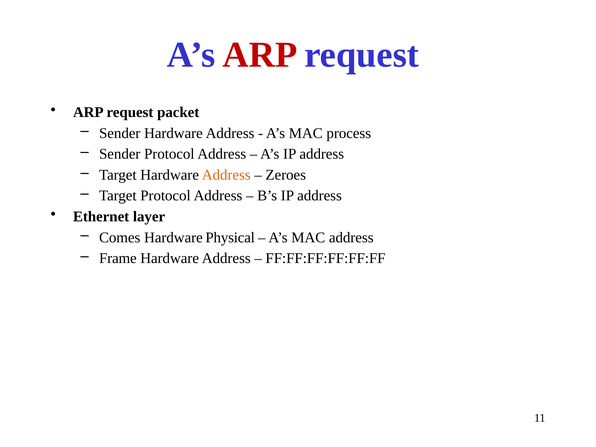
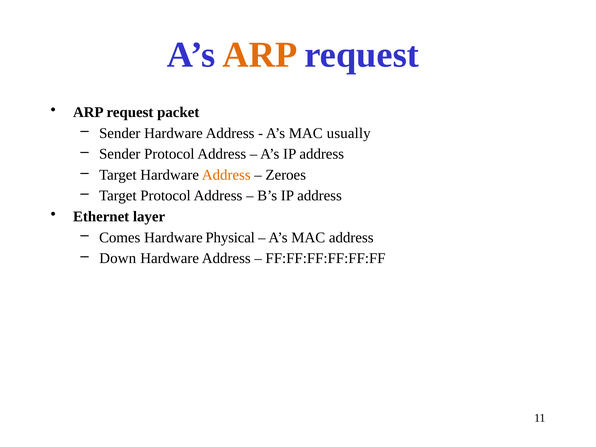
ARP at (260, 55) colour: red -> orange
process: process -> usually
Frame: Frame -> Down
